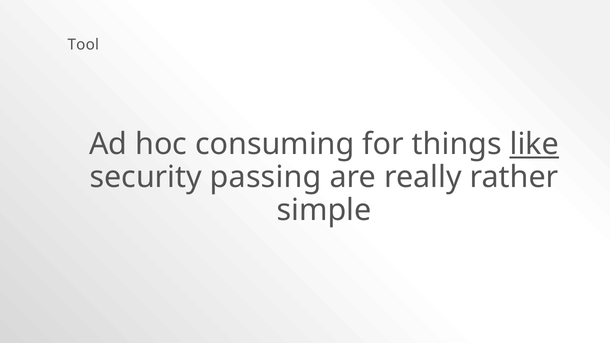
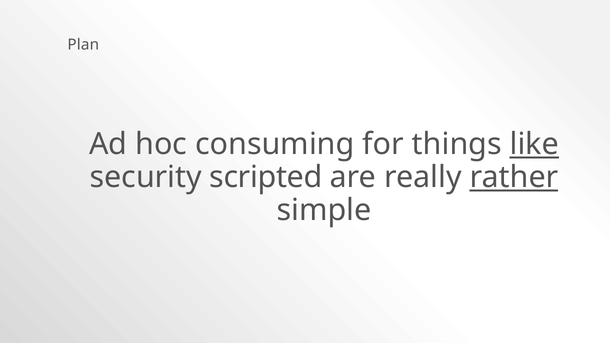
Tool: Tool -> Plan
passing: passing -> scripted
rather underline: none -> present
